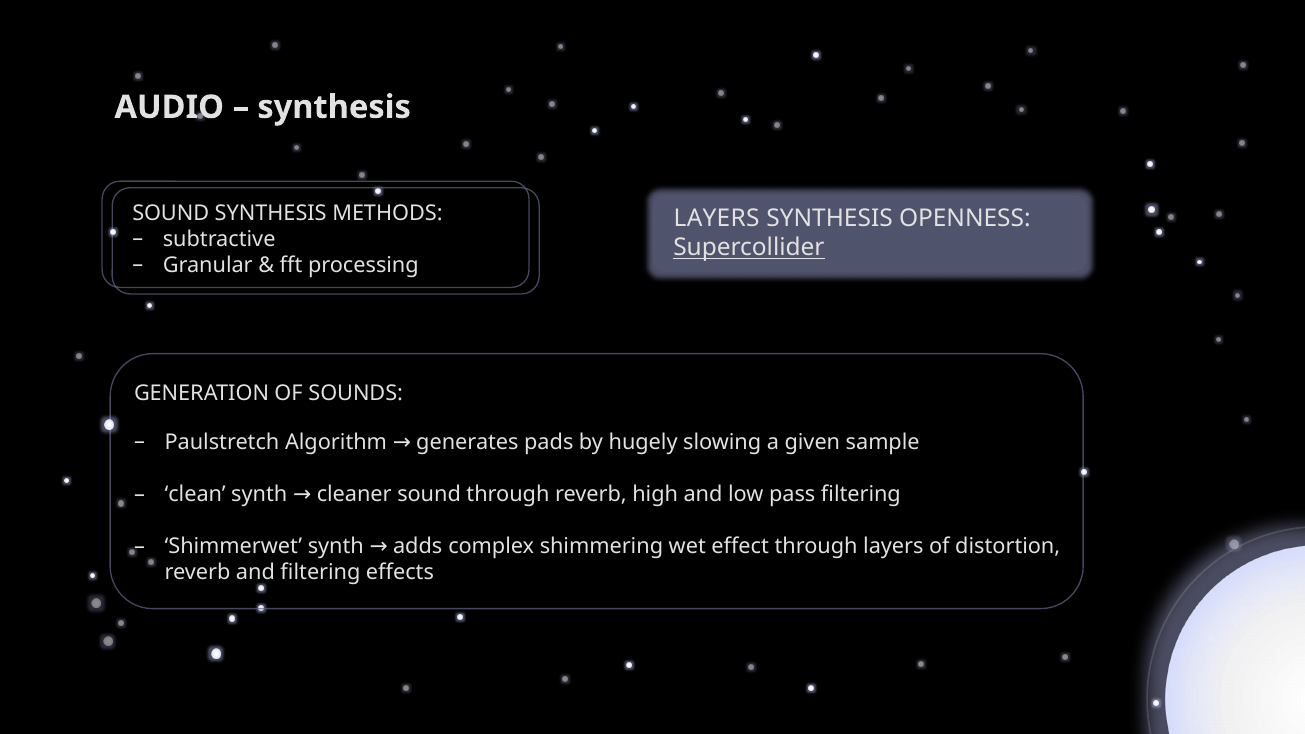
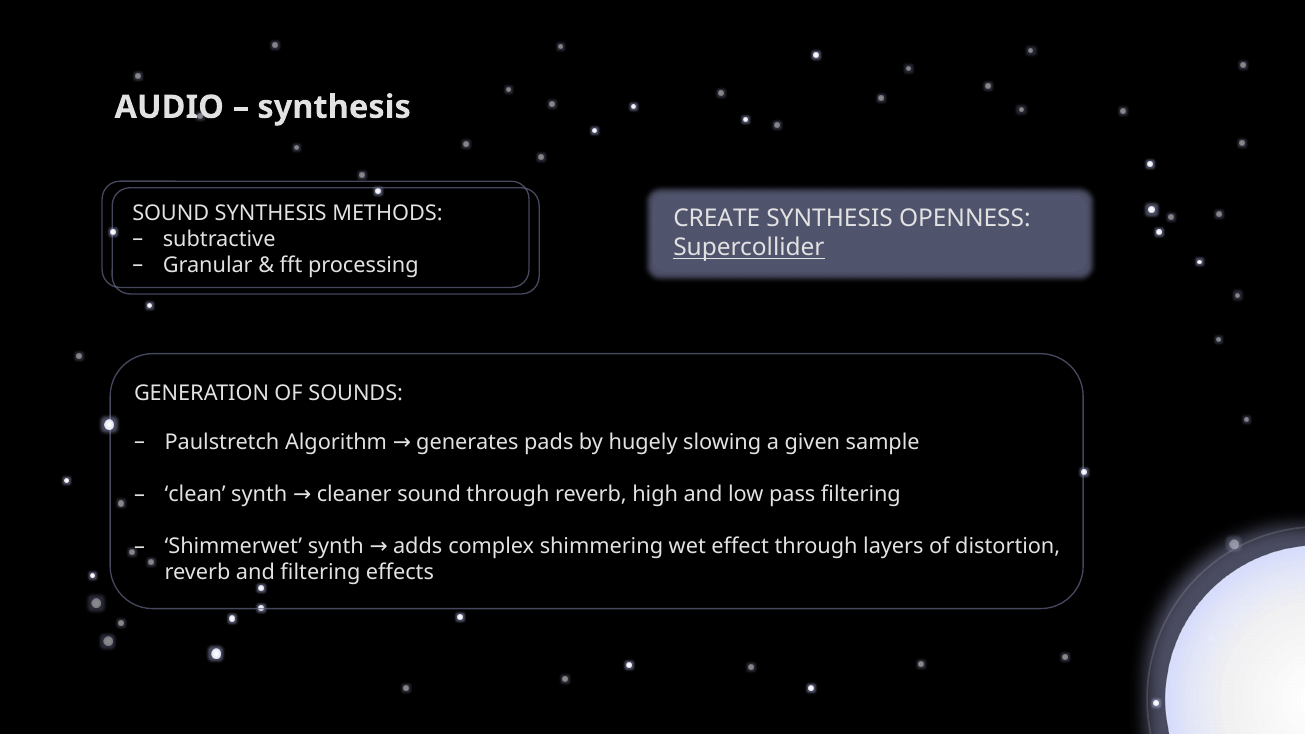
LAYERS at (717, 218): LAYERS -> CREATE
